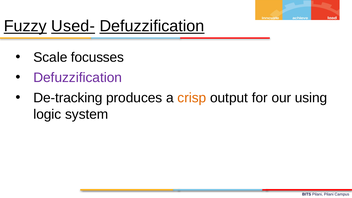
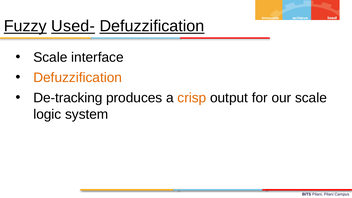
focusses: focusses -> interface
Defuzzification at (78, 78) colour: purple -> orange
our using: using -> scale
